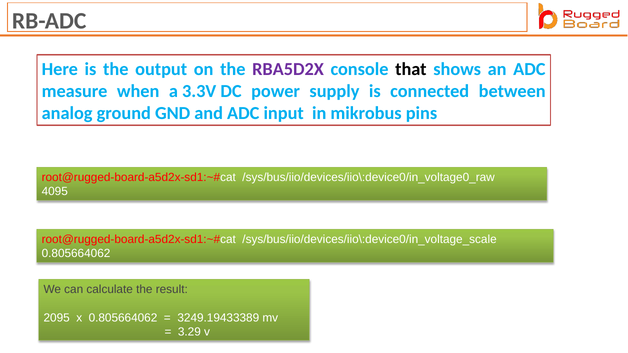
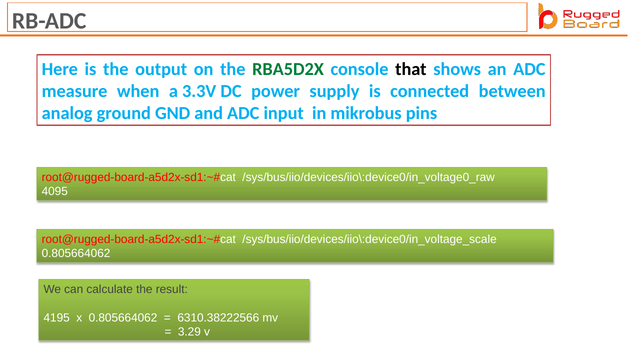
RBA5D2X colour: purple -> green
2095: 2095 -> 4195
3249.19433389: 3249.19433389 -> 6310.38222566
